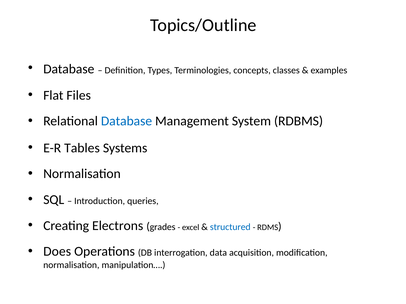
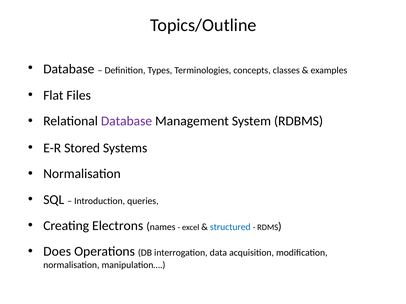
Database at (127, 121) colour: blue -> purple
Tables: Tables -> Stored
grades: grades -> names
